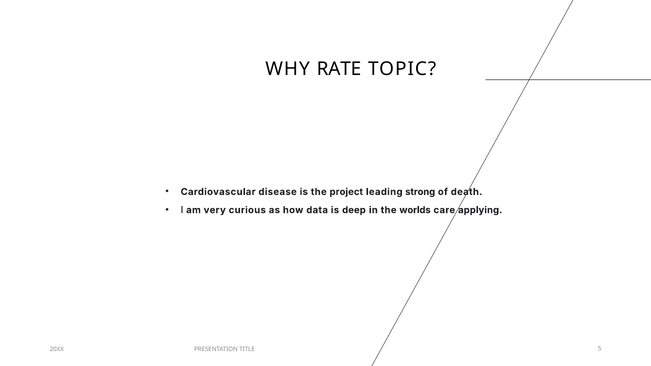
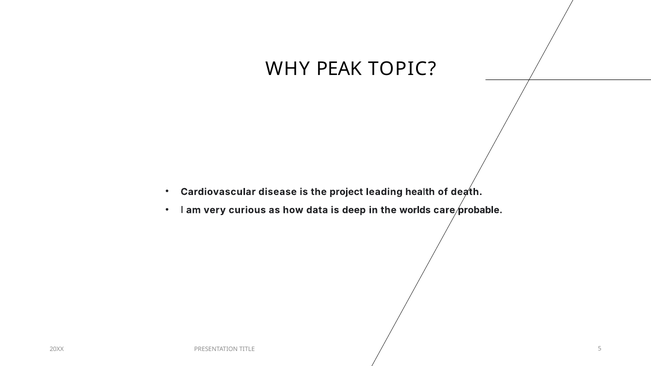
RATE: RATE -> PEAK
strong: strong -> health
applying: applying -> probable
